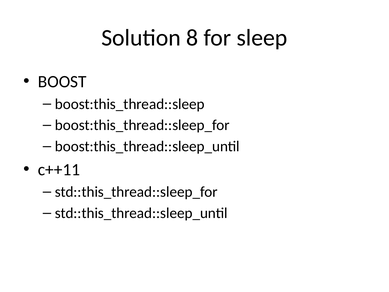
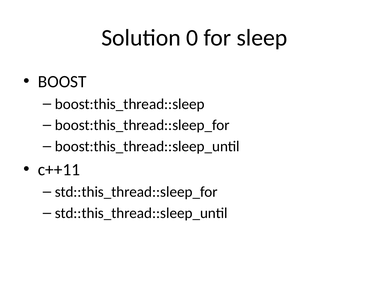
8: 8 -> 0
